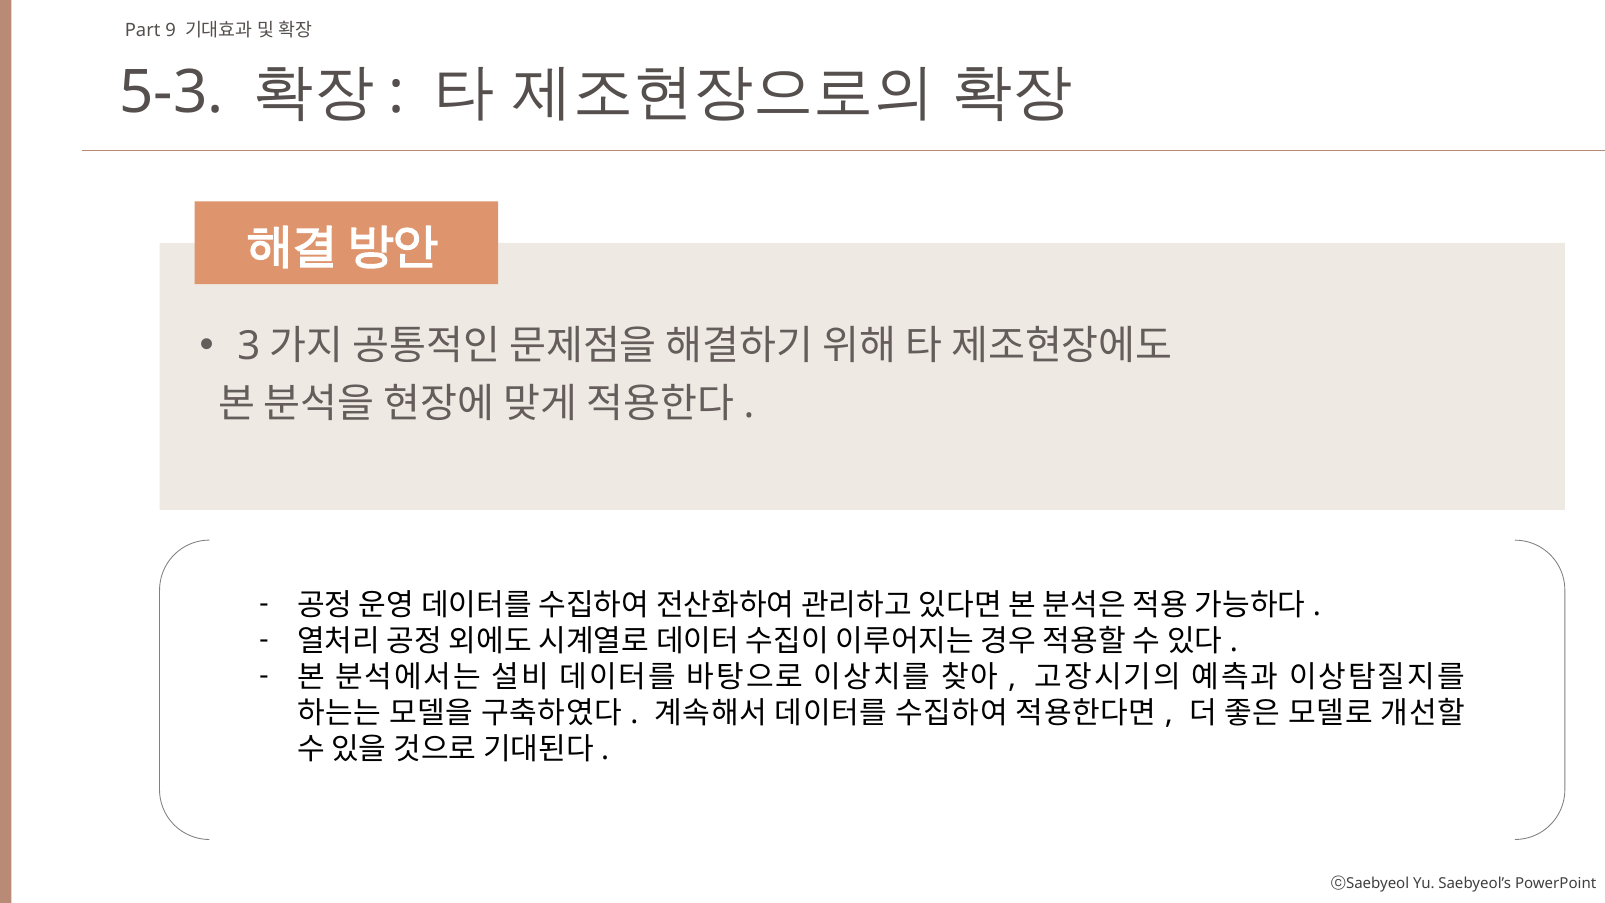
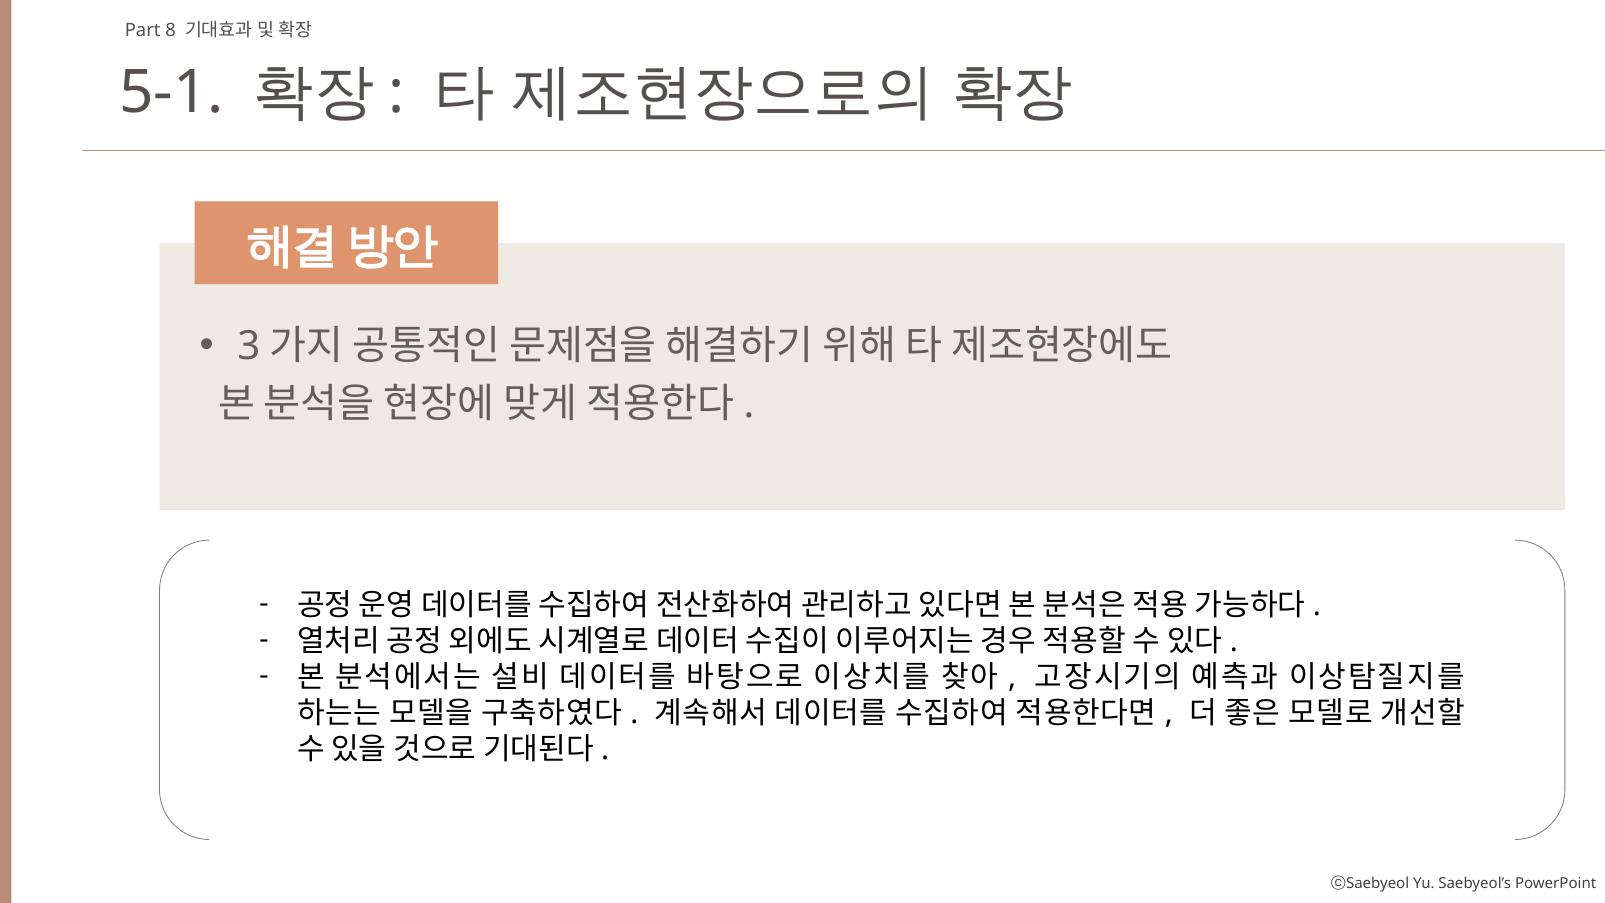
9: 9 -> 8
5-3: 5-3 -> 5-1
